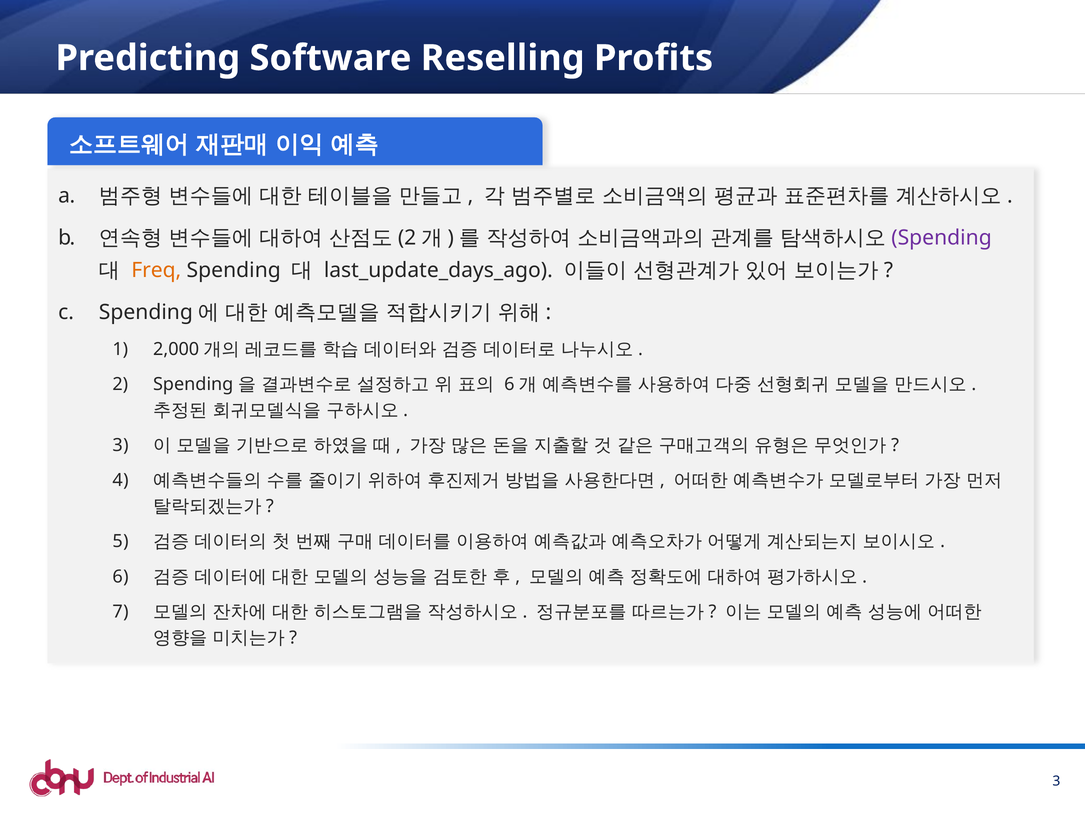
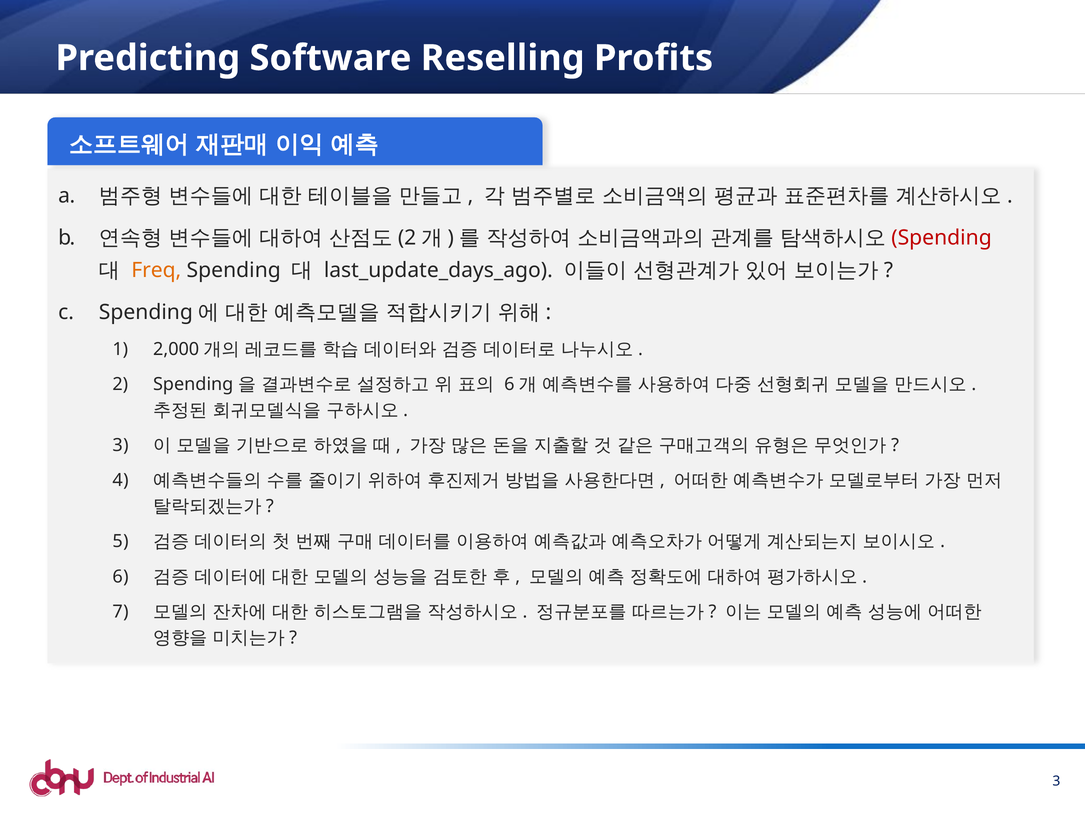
Spending at (942, 238) colour: purple -> red
